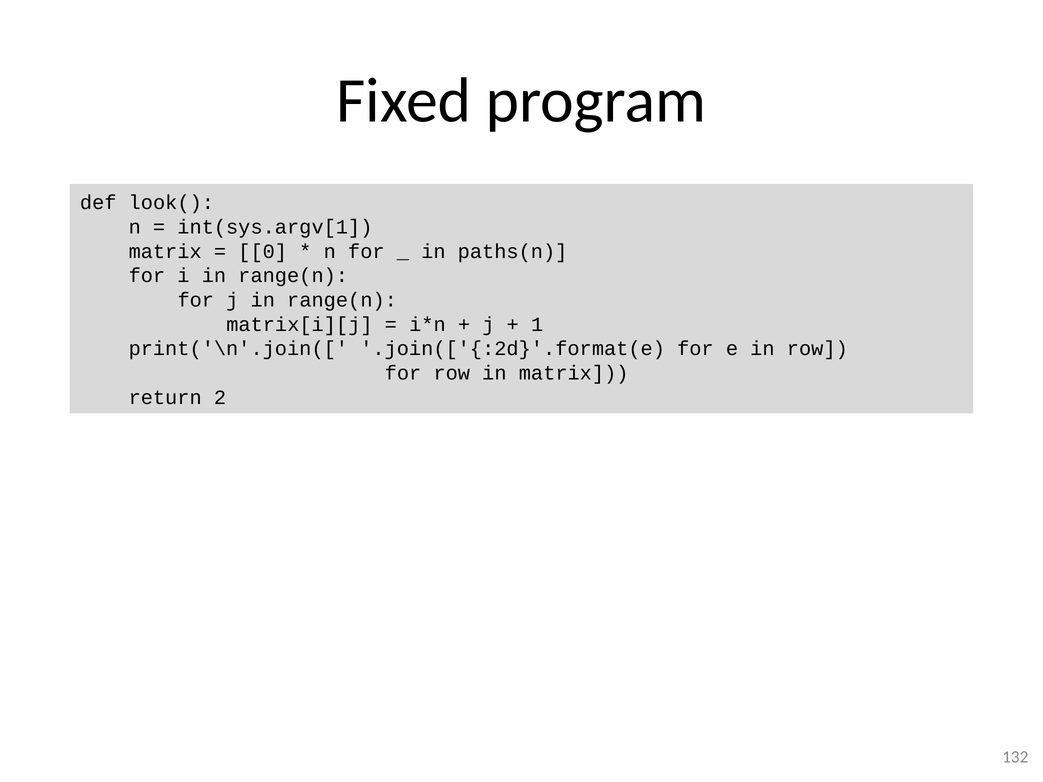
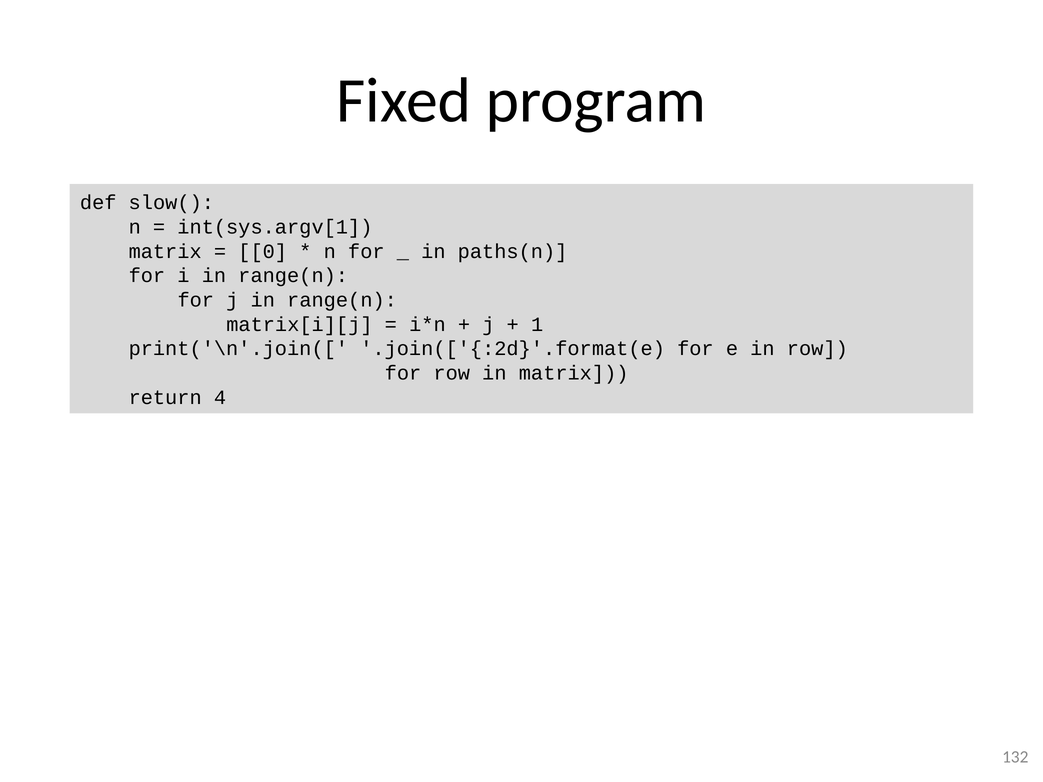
look(: look( -> slow(
2: 2 -> 4
